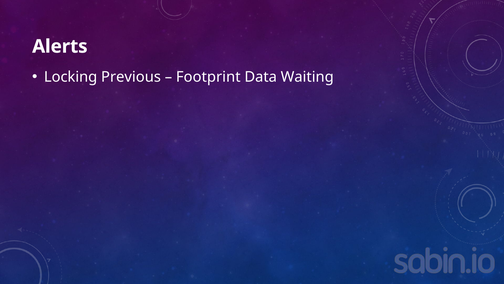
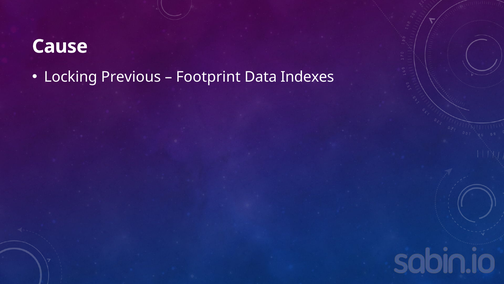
Alerts: Alerts -> Cause
Waiting: Waiting -> Indexes
